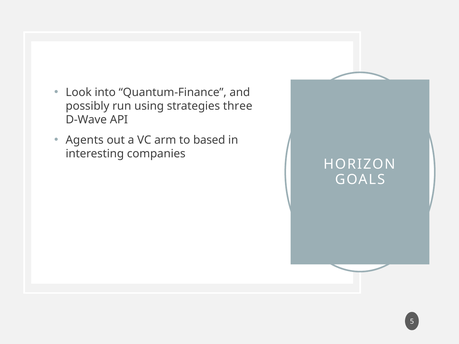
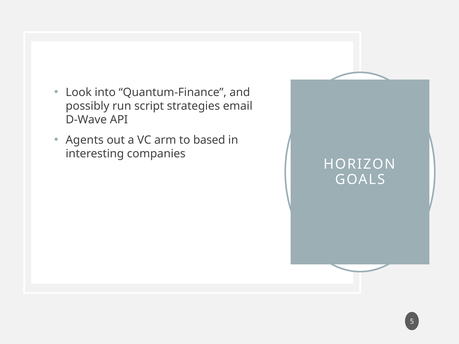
using: using -> script
three: three -> email
